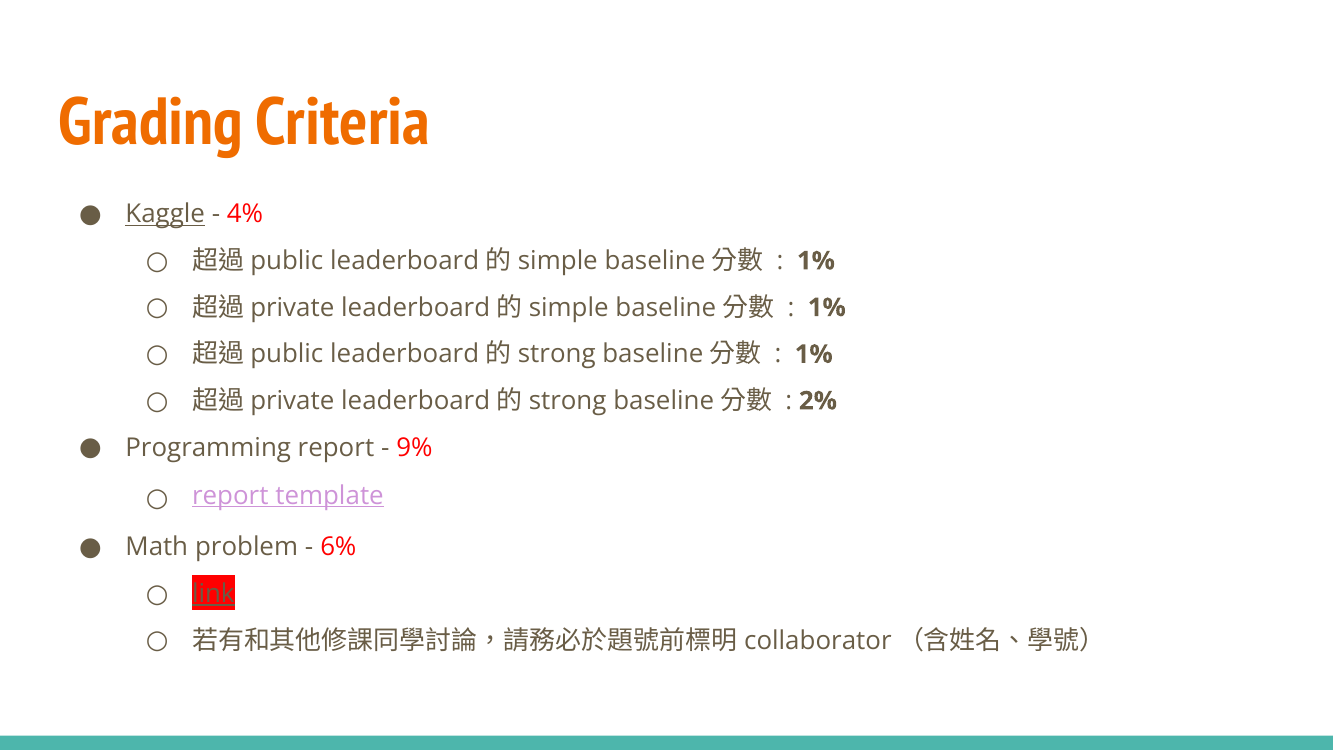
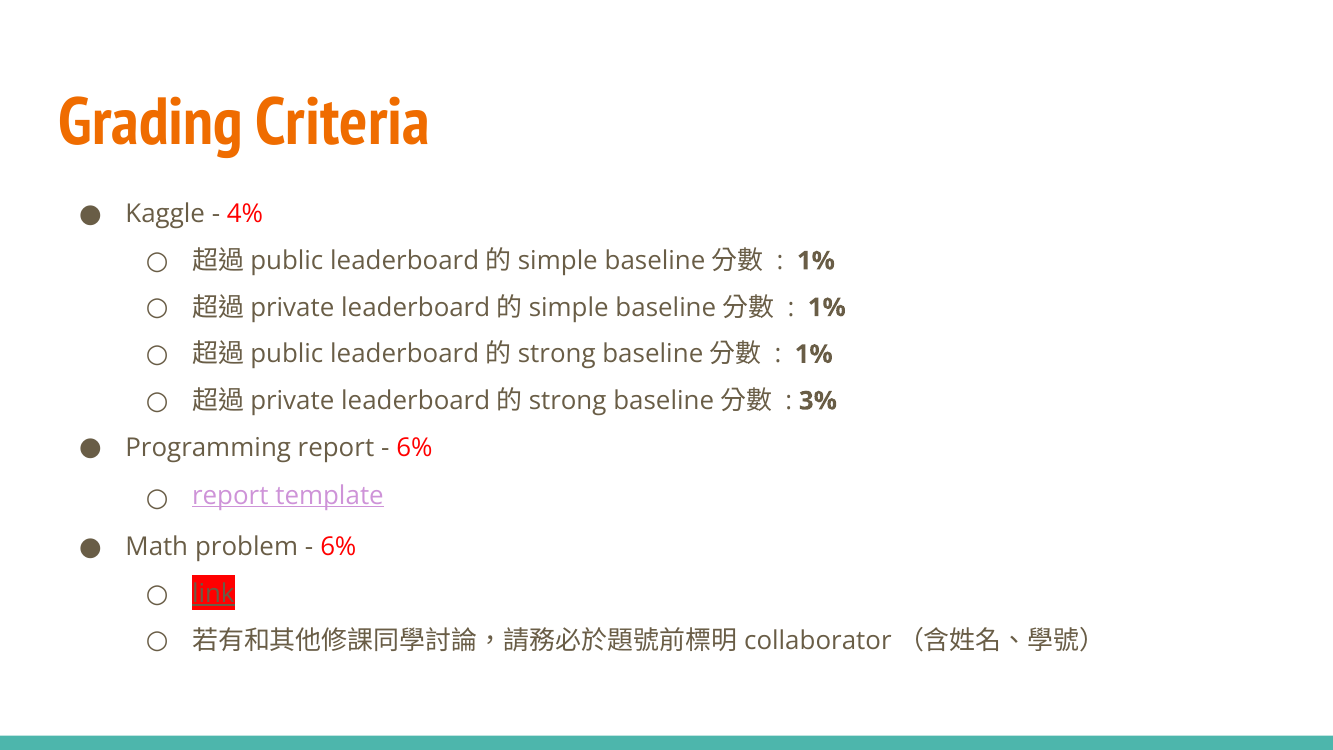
Kaggle underline: present -> none
2%: 2% -> 3%
9% at (415, 447): 9% -> 6%
